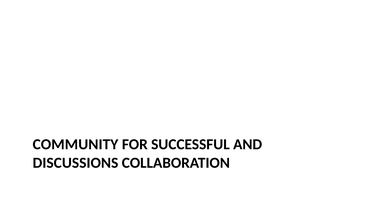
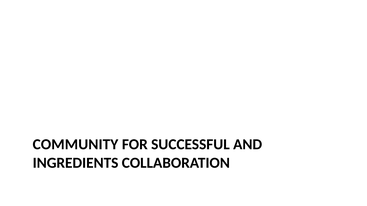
DISCUSSIONS: DISCUSSIONS -> INGREDIENTS
